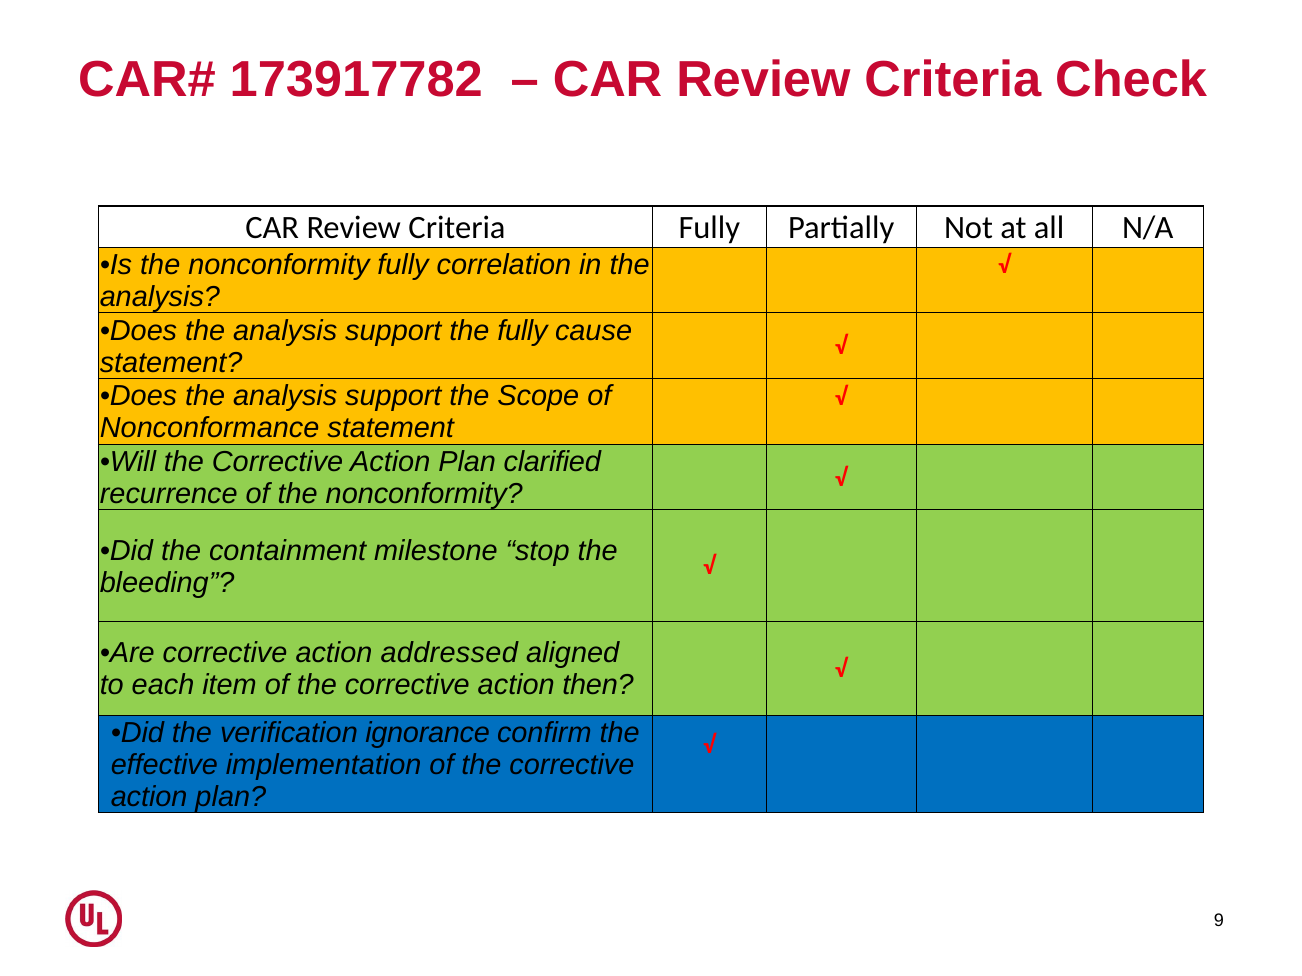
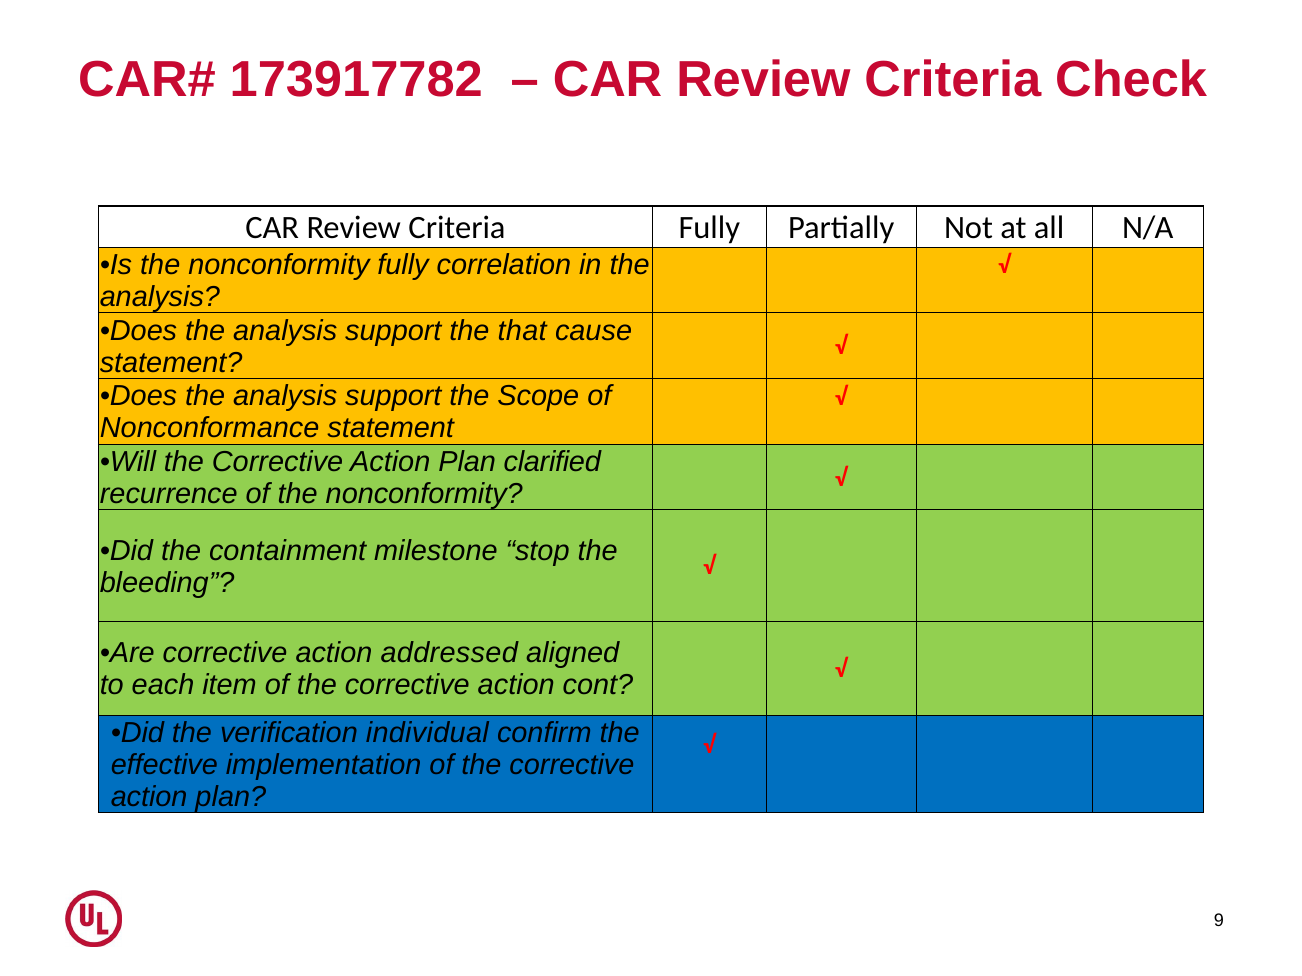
the fully: fully -> that
then: then -> cont
ignorance: ignorance -> individual
